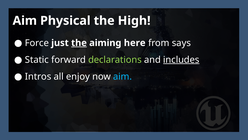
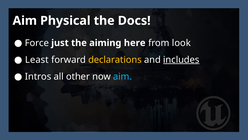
High: High -> Docs
the at (79, 43) underline: present -> none
says: says -> look
Static: Static -> Least
declarations colour: light green -> yellow
enjoy: enjoy -> other
